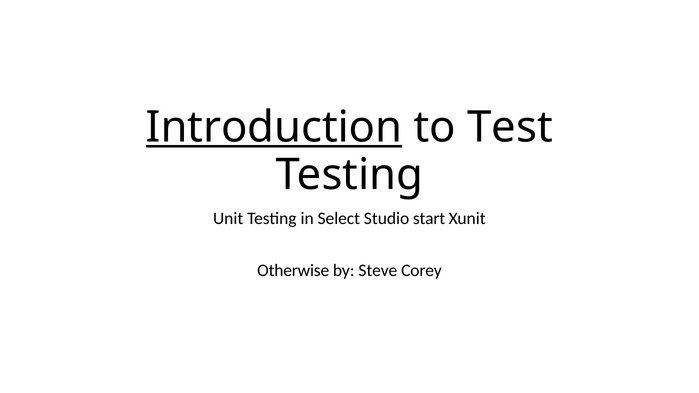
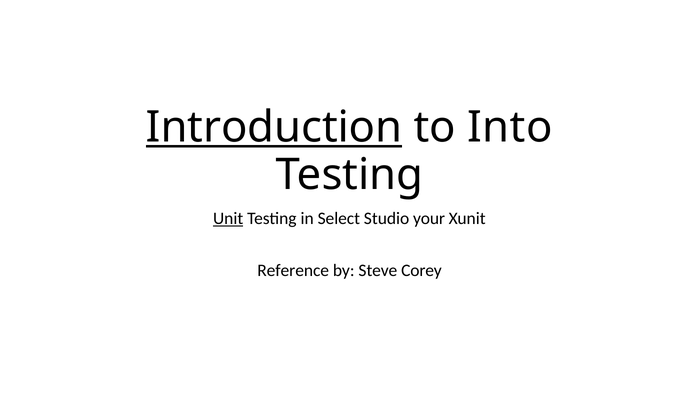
Test: Test -> Into
Unit underline: none -> present
start: start -> your
Otherwise: Otherwise -> Reference
